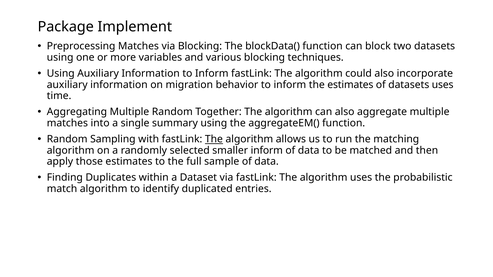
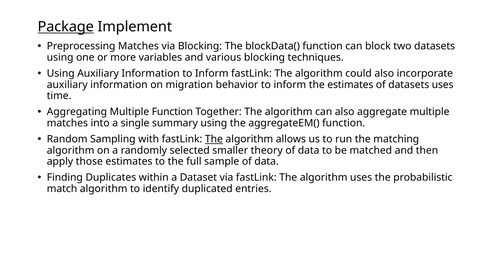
Package underline: none -> present
Multiple Random: Random -> Function
smaller inform: inform -> theory
